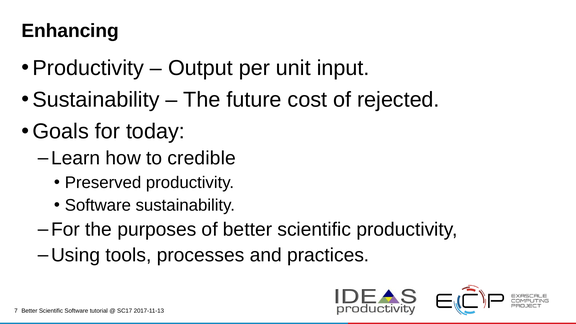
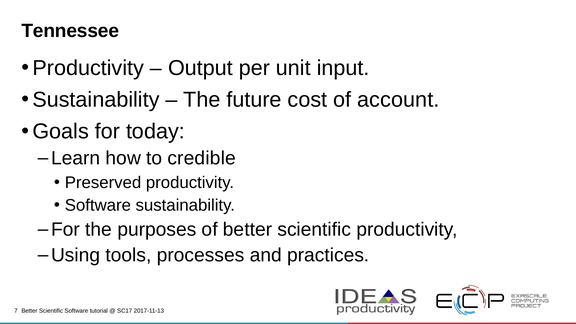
Enhancing: Enhancing -> Tennessee
rejected: rejected -> account
